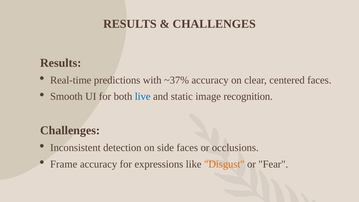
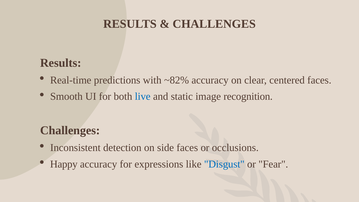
~37%: ~37% -> ~82%
Frame: Frame -> Happy
Disgust colour: orange -> blue
